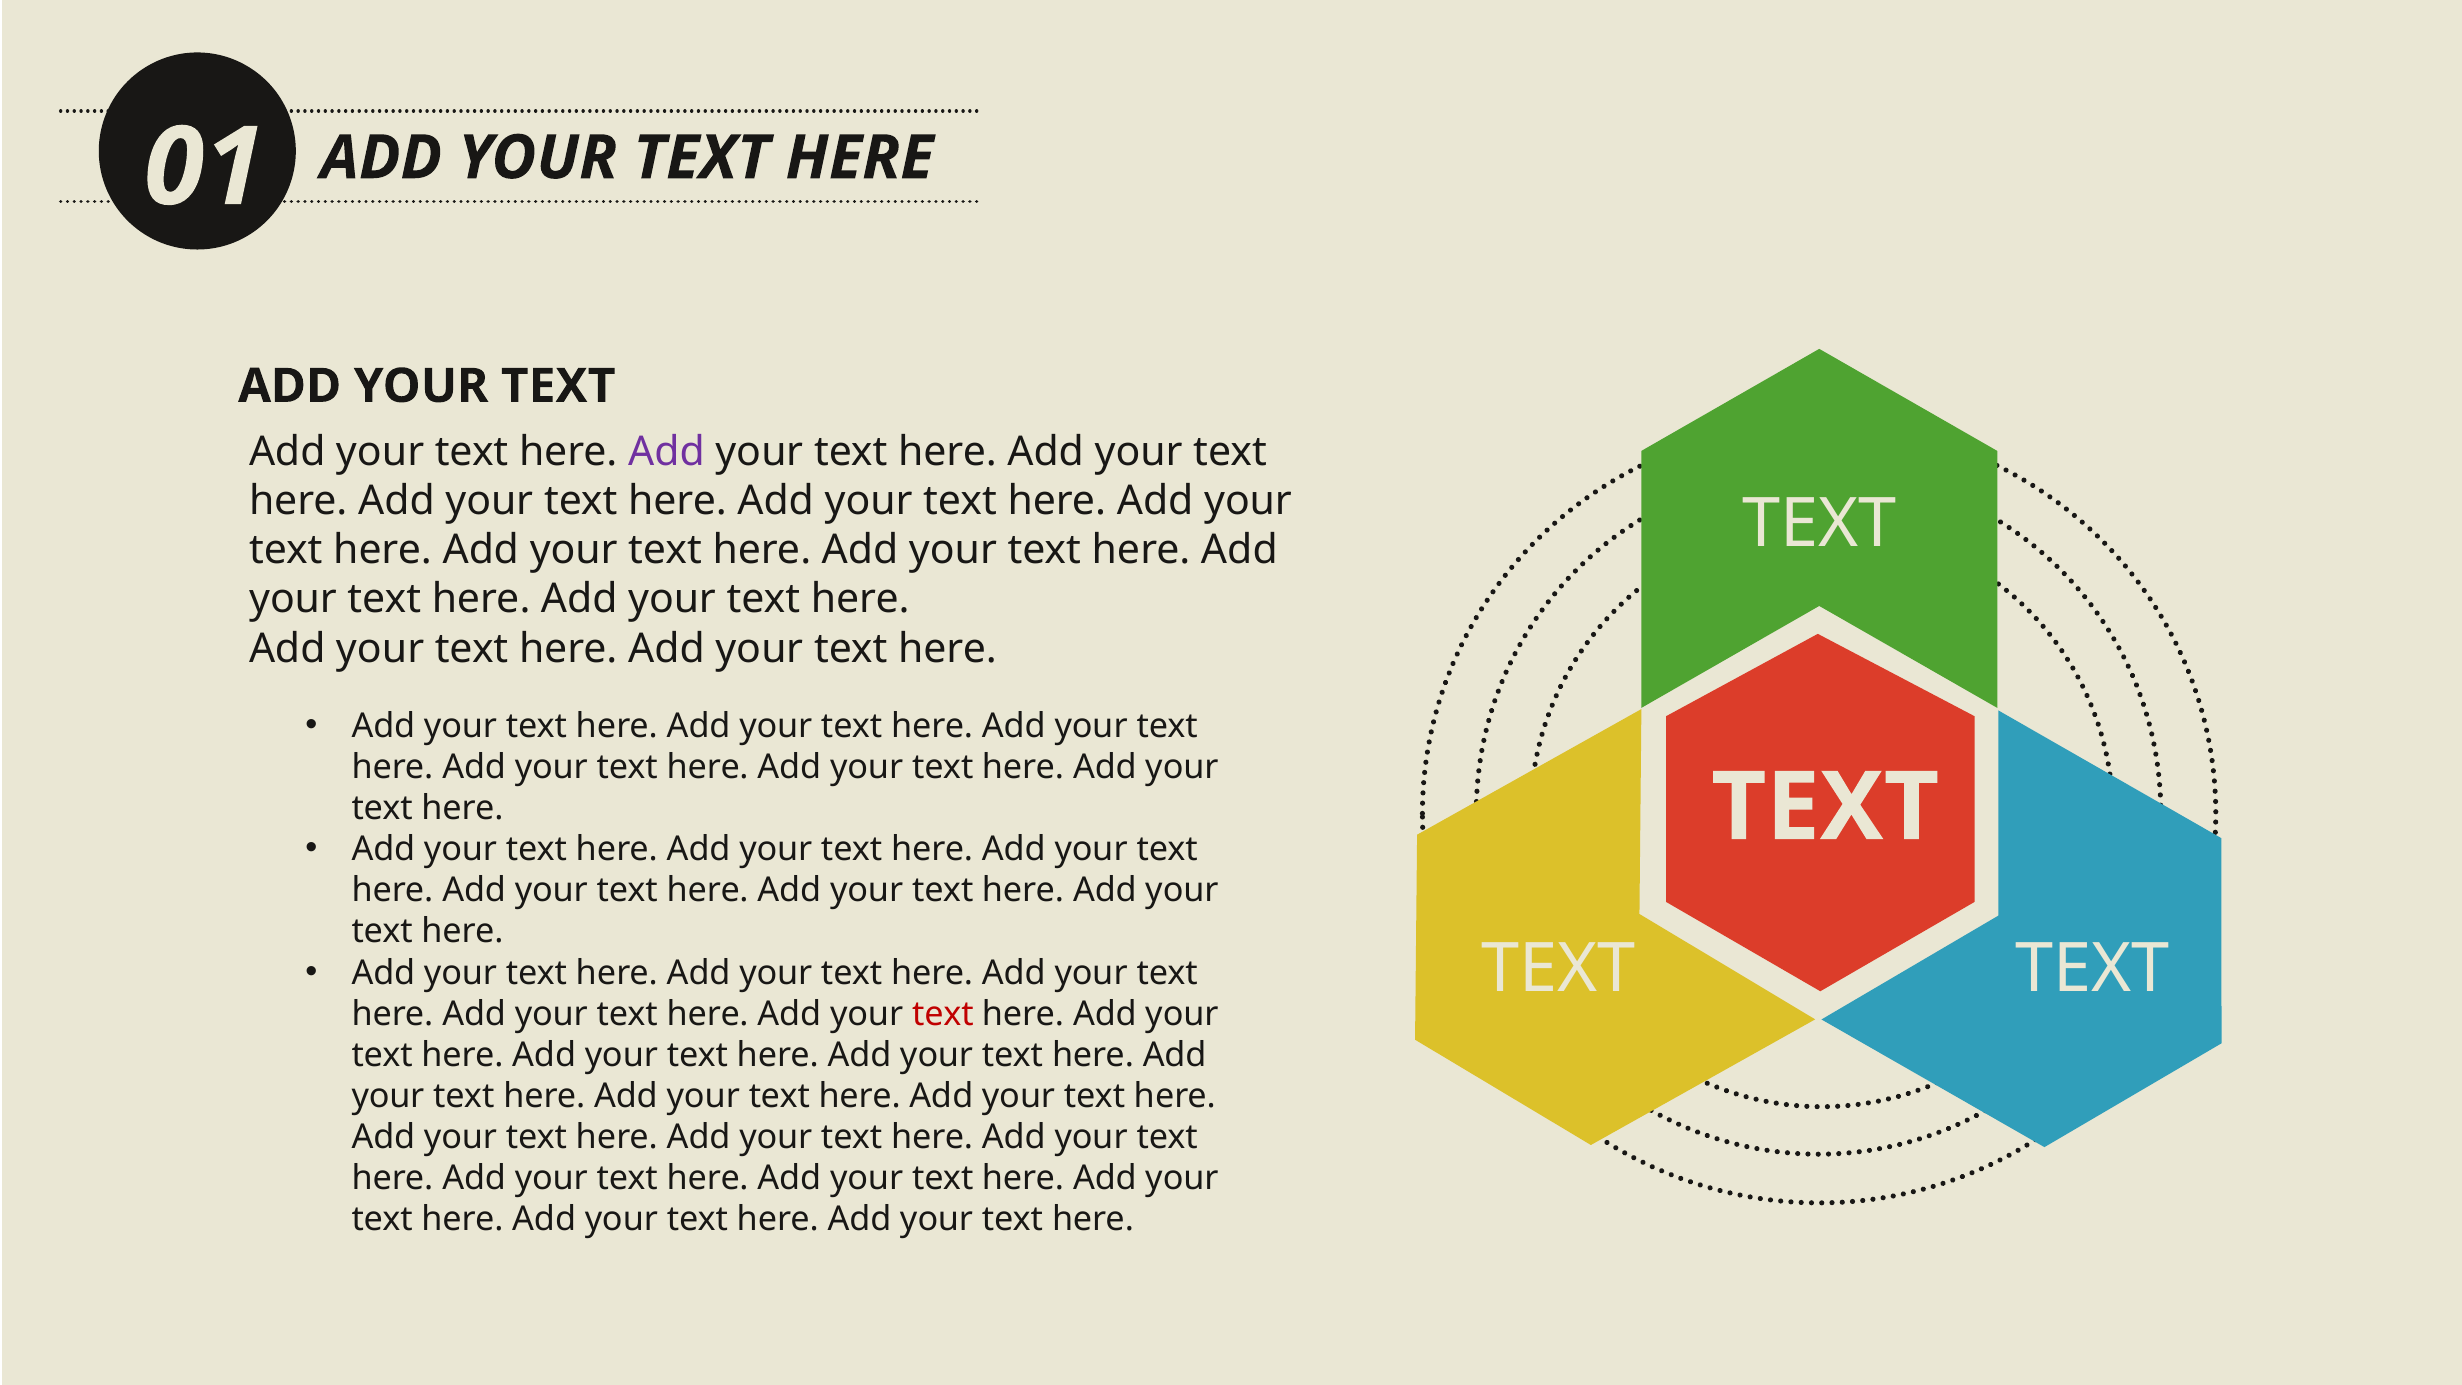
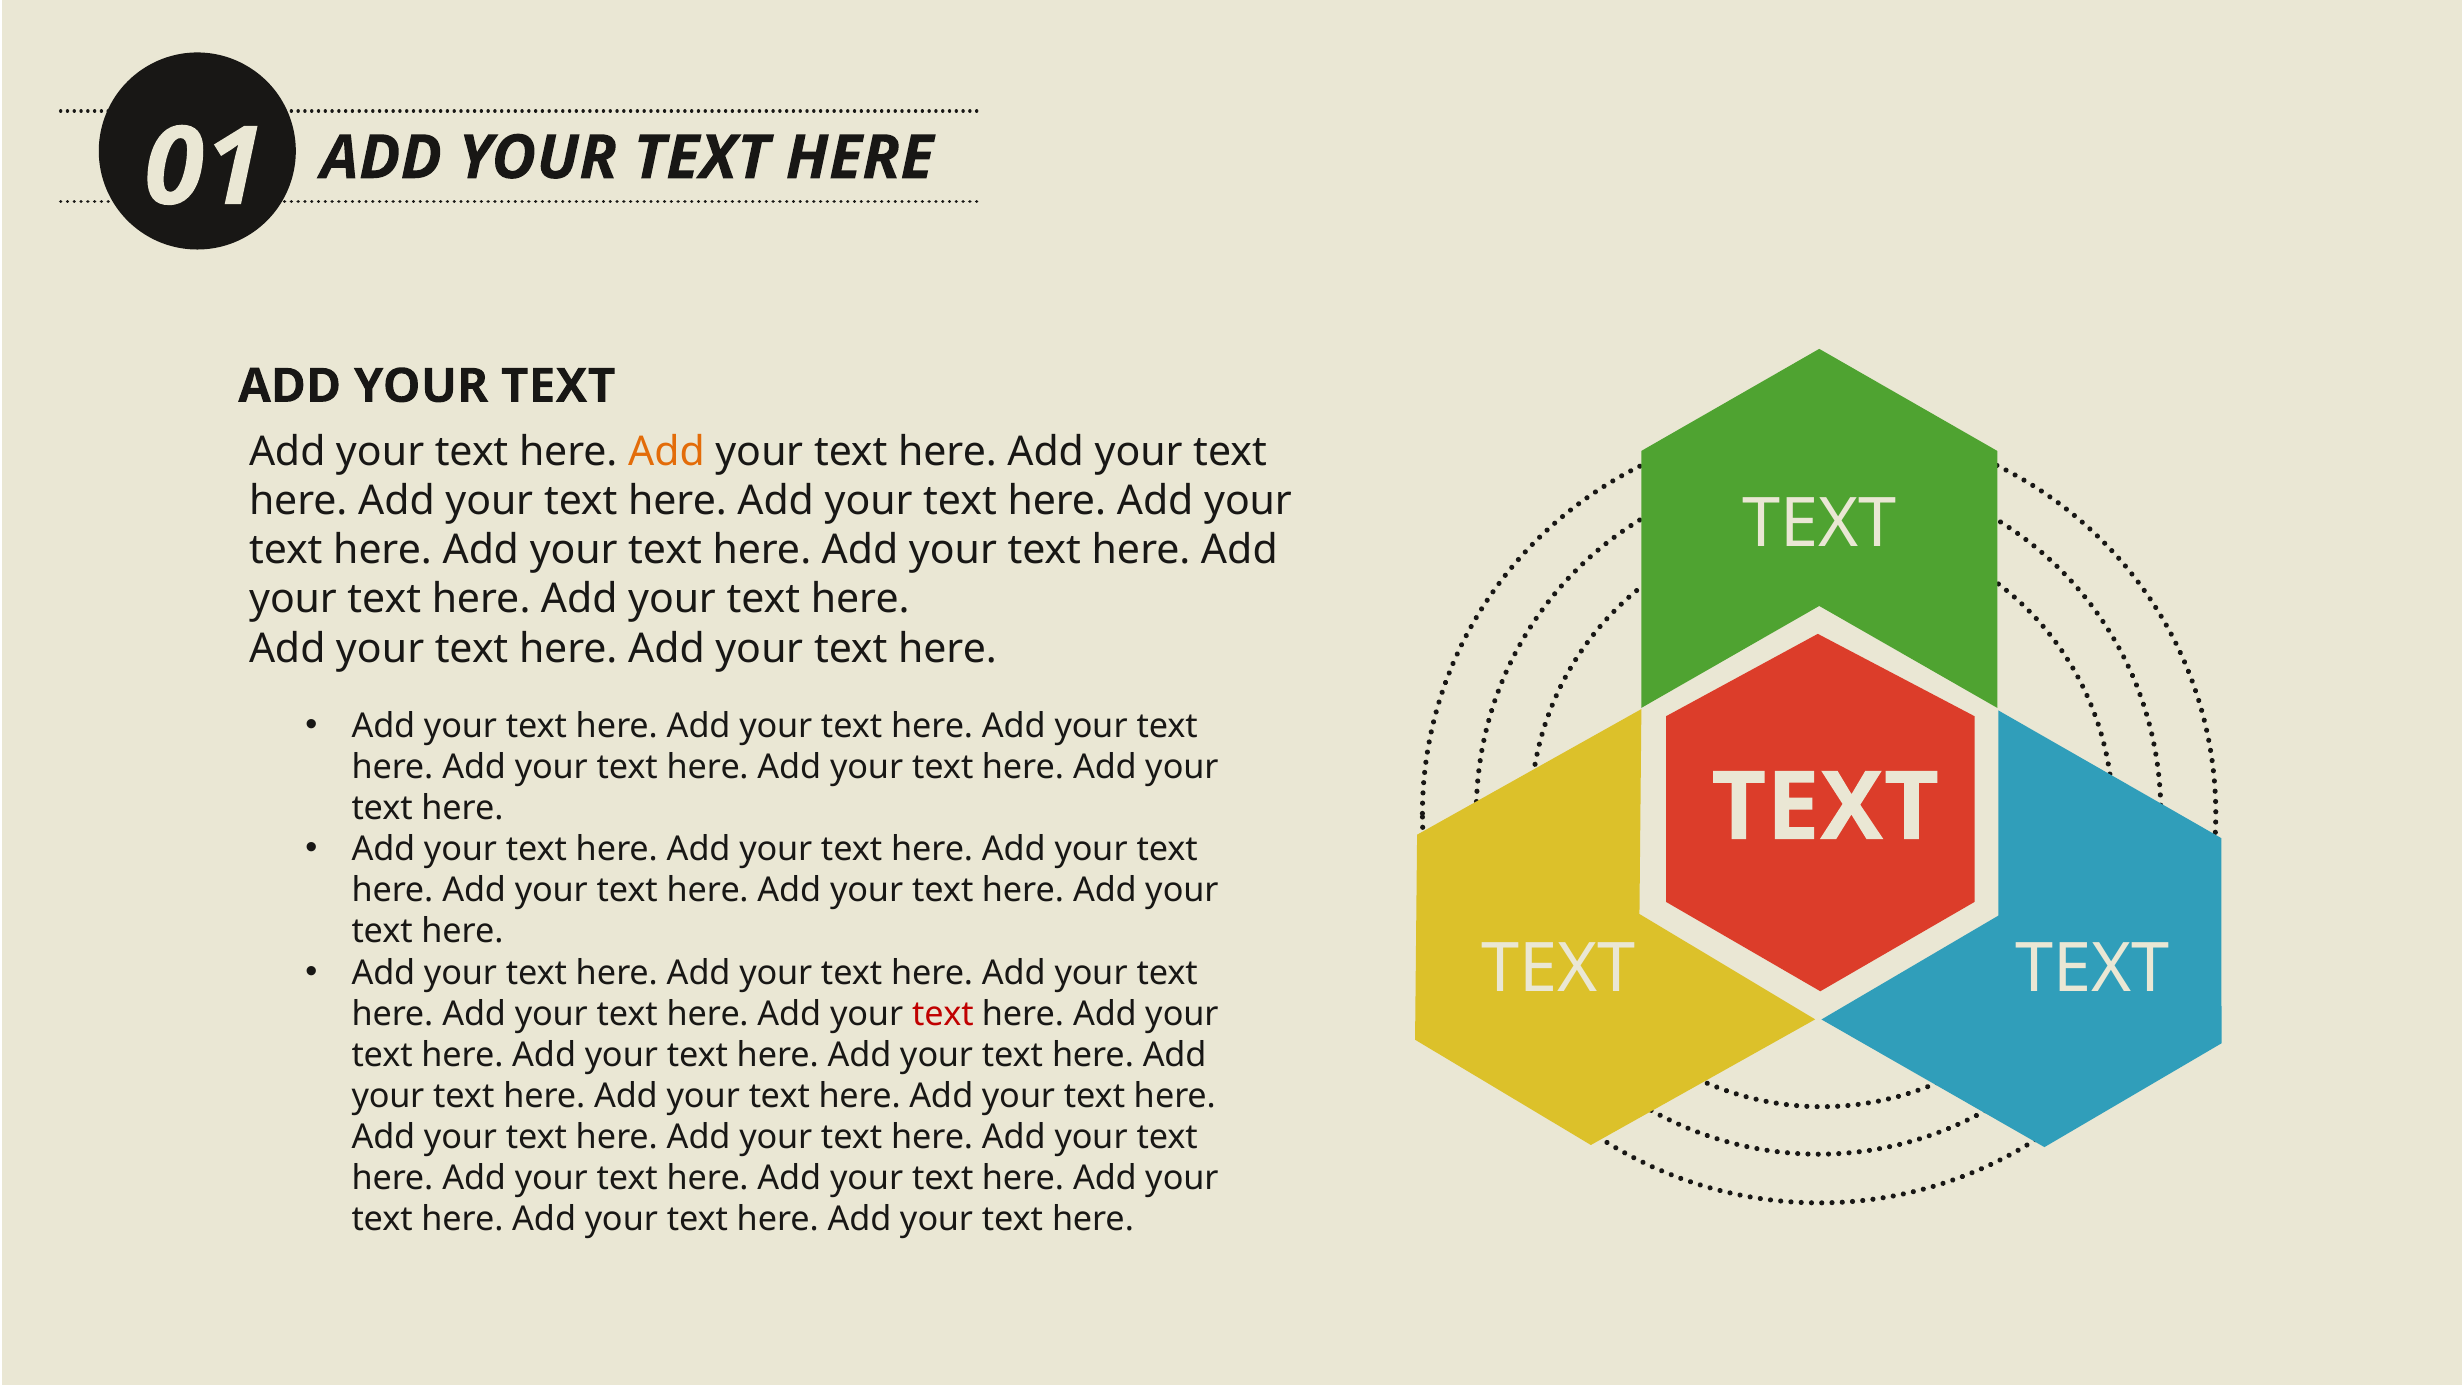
Add at (667, 452) colour: purple -> orange
